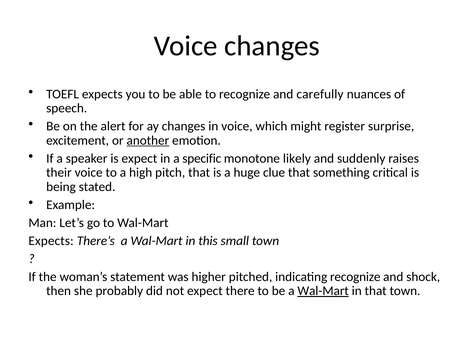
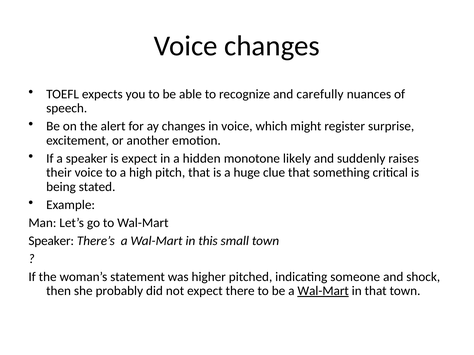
another underline: present -> none
specific: specific -> hidden
Expects at (51, 241): Expects -> Speaker
indicating recognize: recognize -> someone
